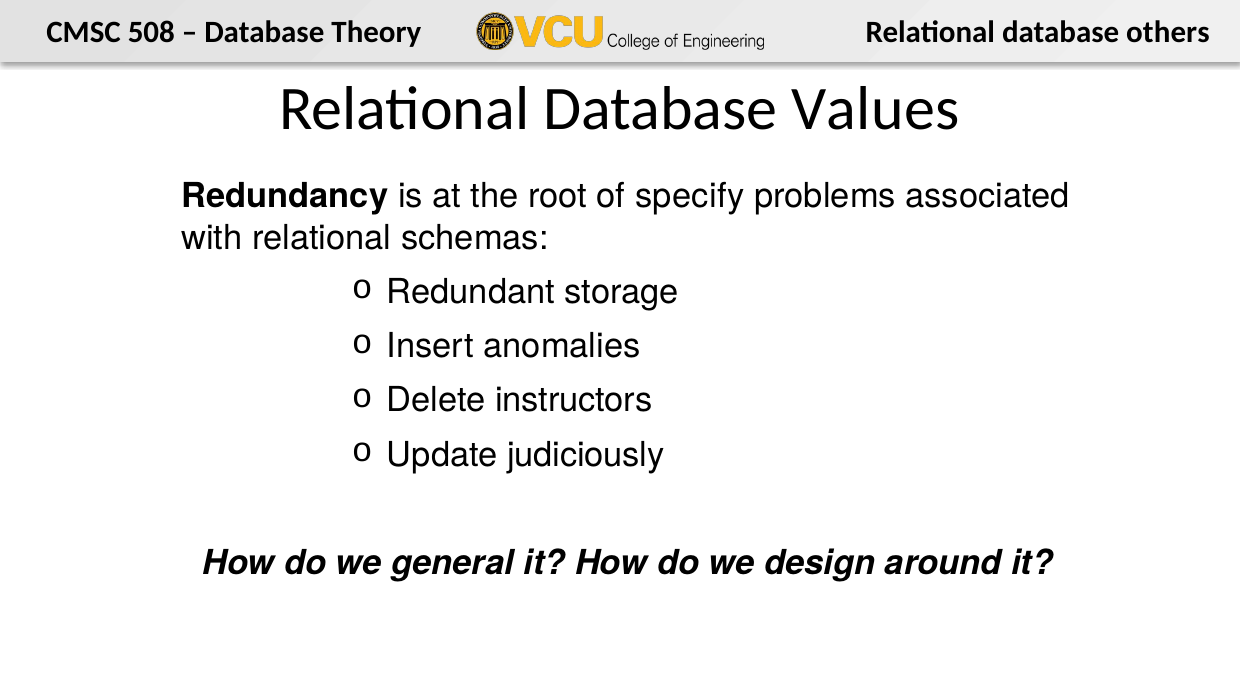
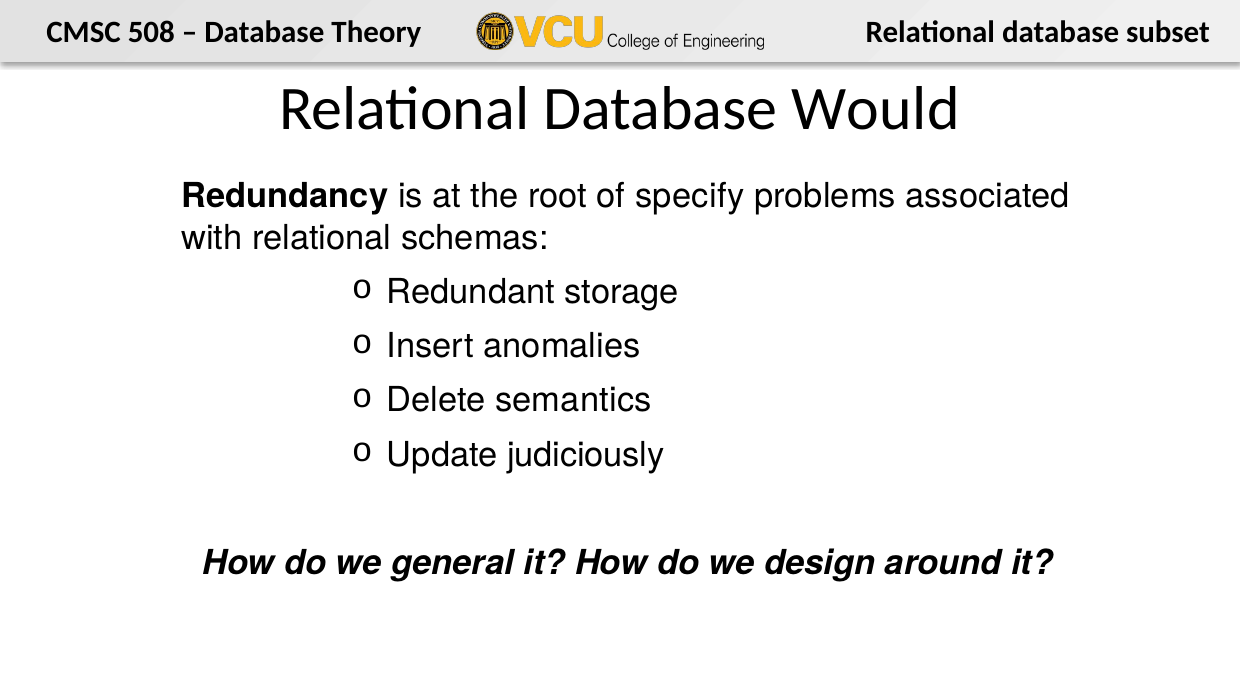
others: others -> subset
Values: Values -> Would
instructors: instructors -> semantics
